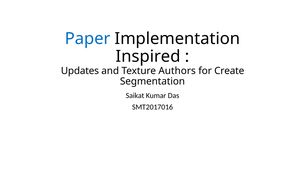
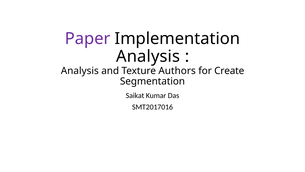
Paper colour: blue -> purple
Inspired at (148, 56): Inspired -> Analysis
Updates at (80, 71): Updates -> Analysis
